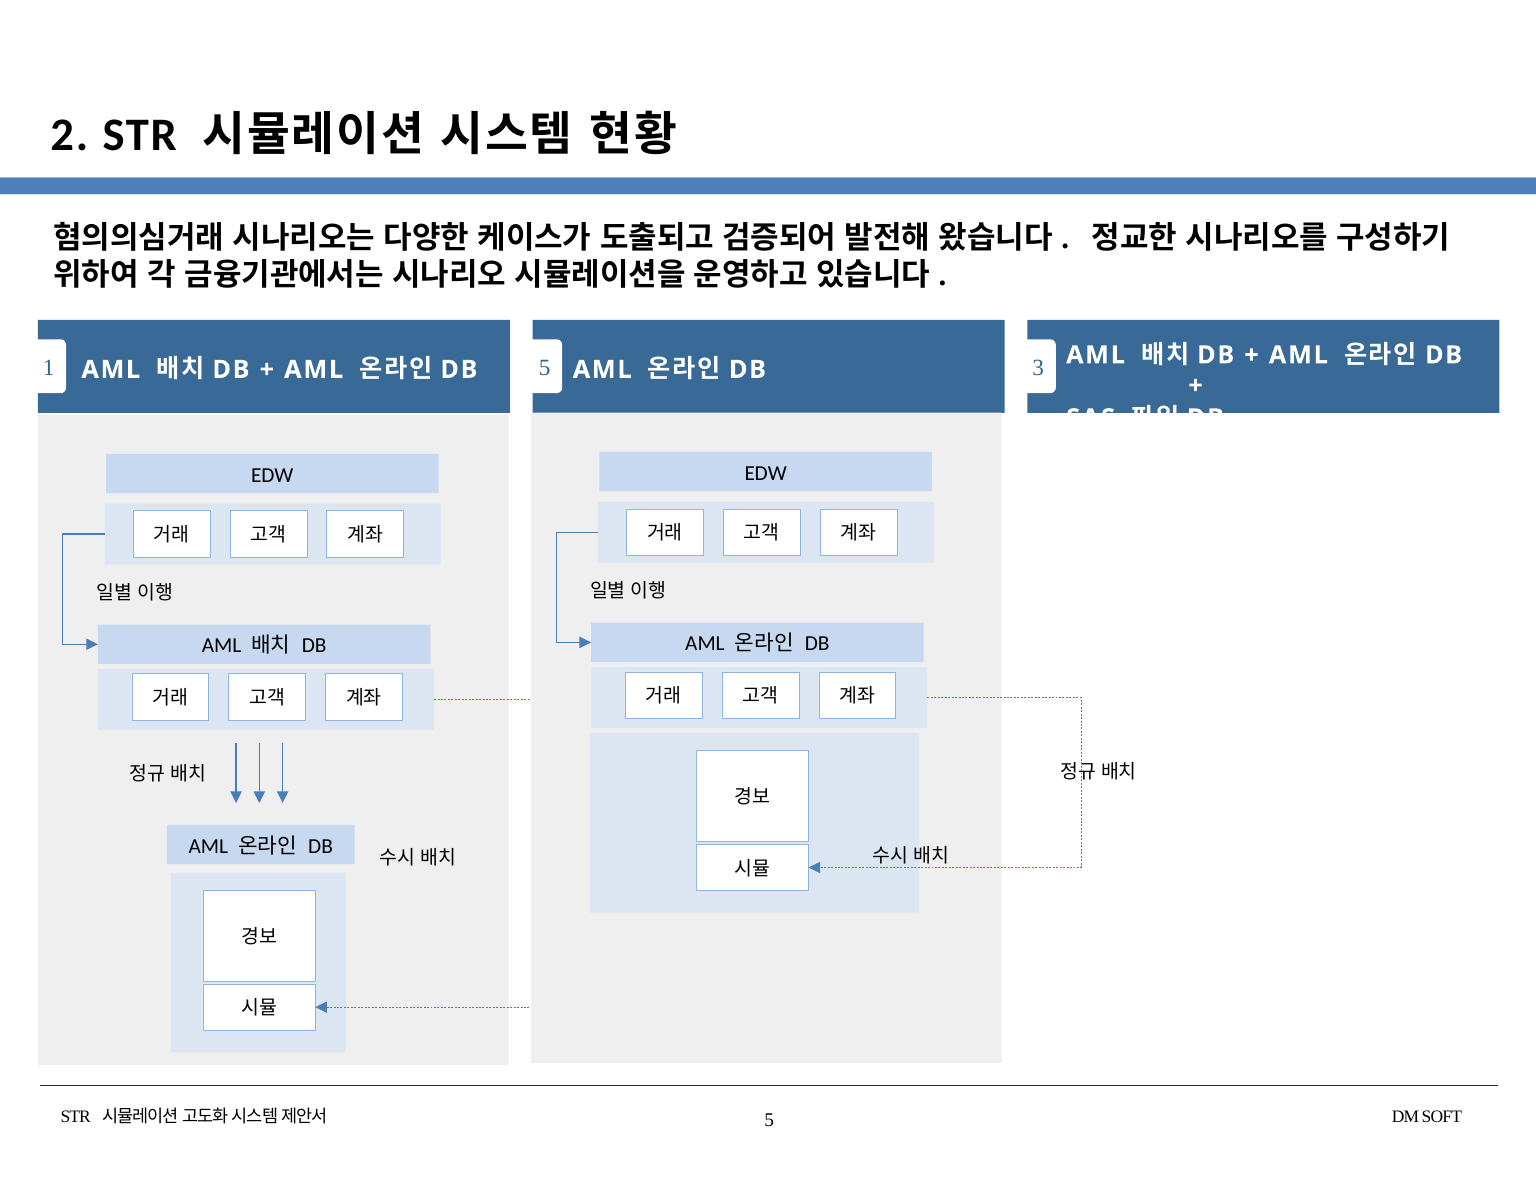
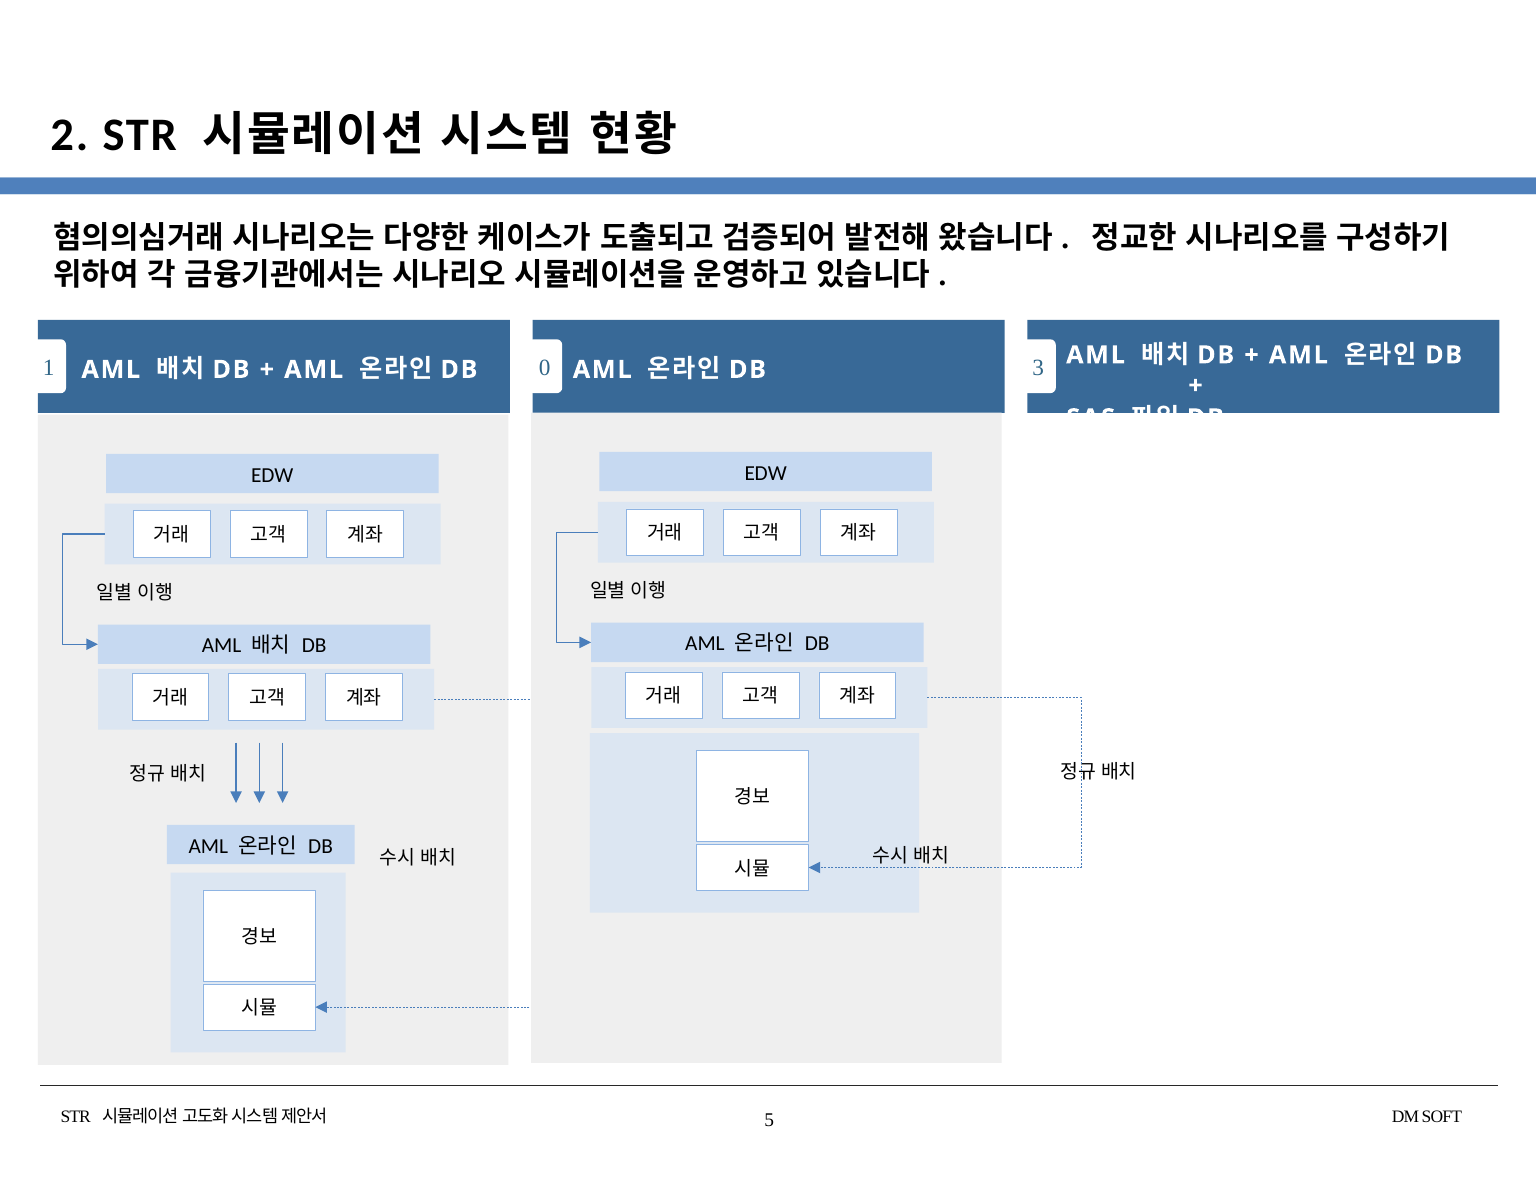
DB 5: 5 -> 0
